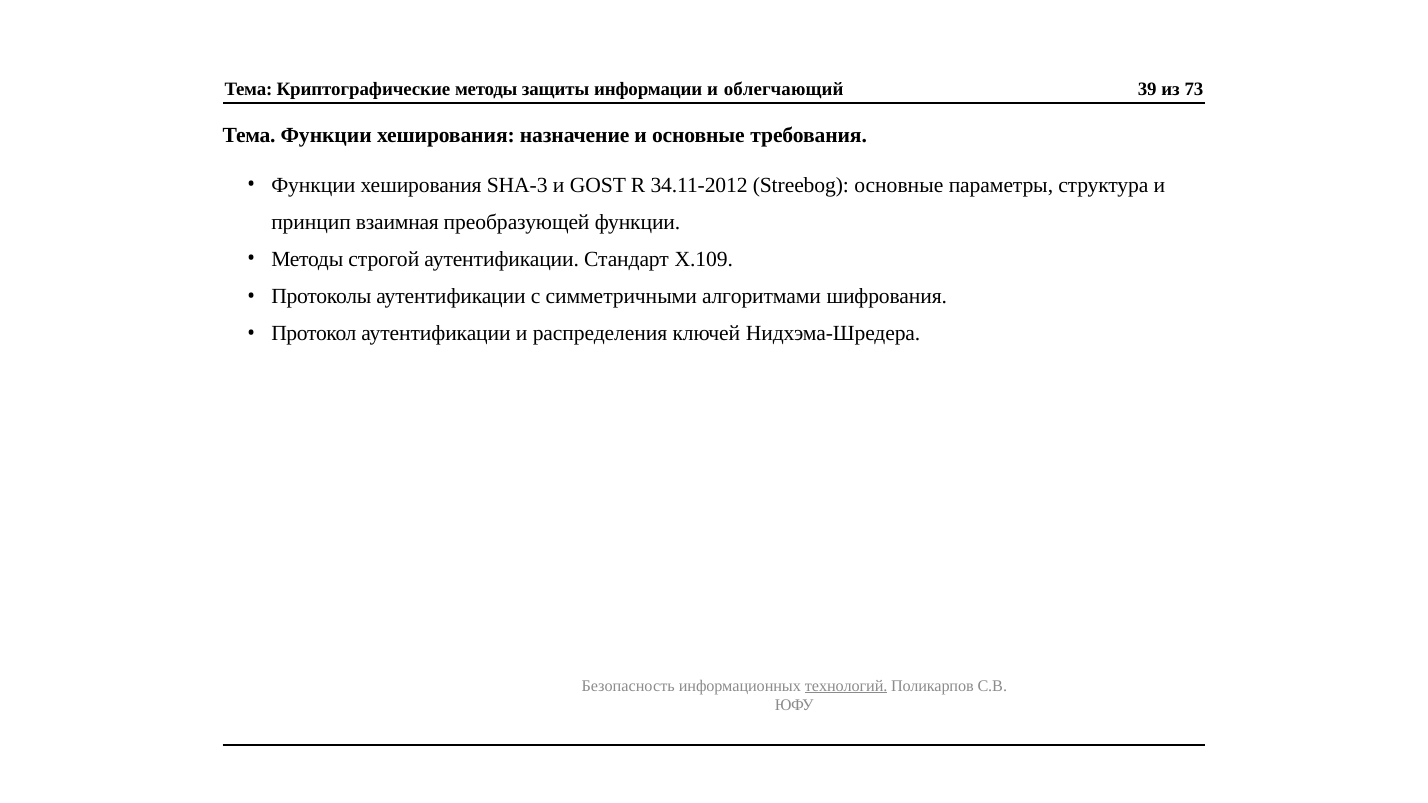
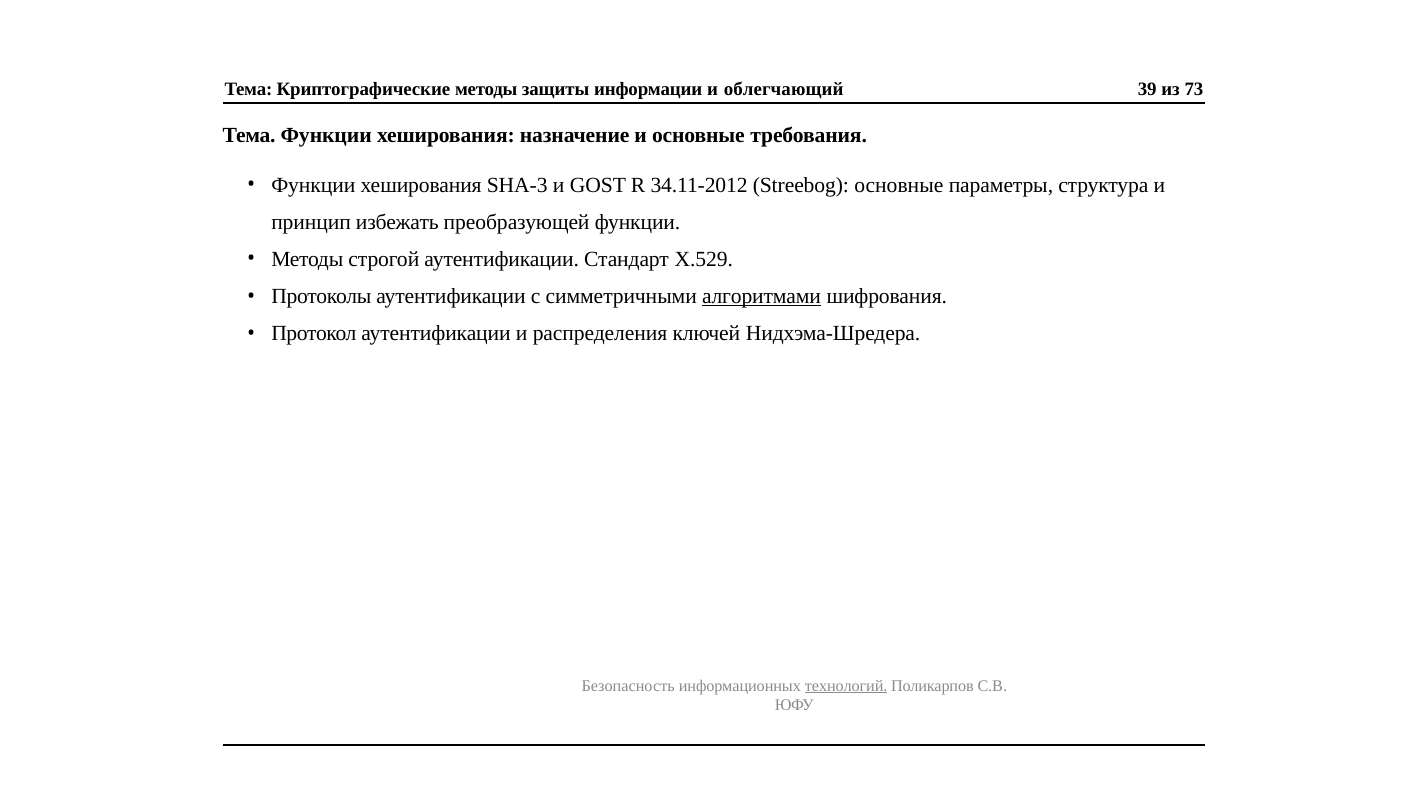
взаимная: взаимная -> избежать
X.109: X.109 -> X.529
алгоритмами underline: none -> present
